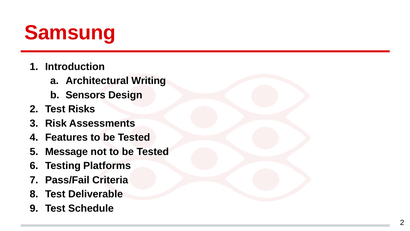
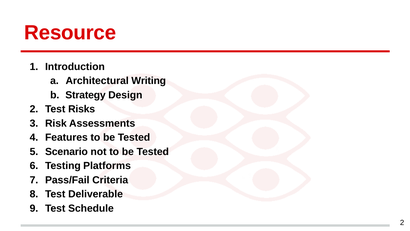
Samsung: Samsung -> Resource
Sensors: Sensors -> Strategy
Message: Message -> Scenario
